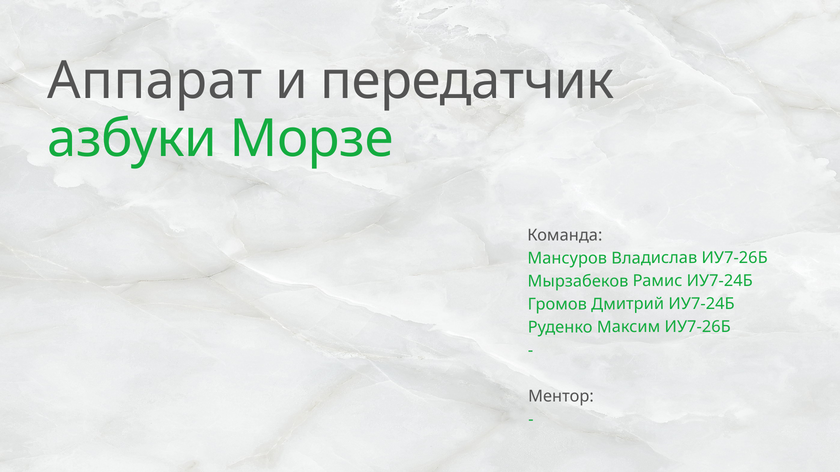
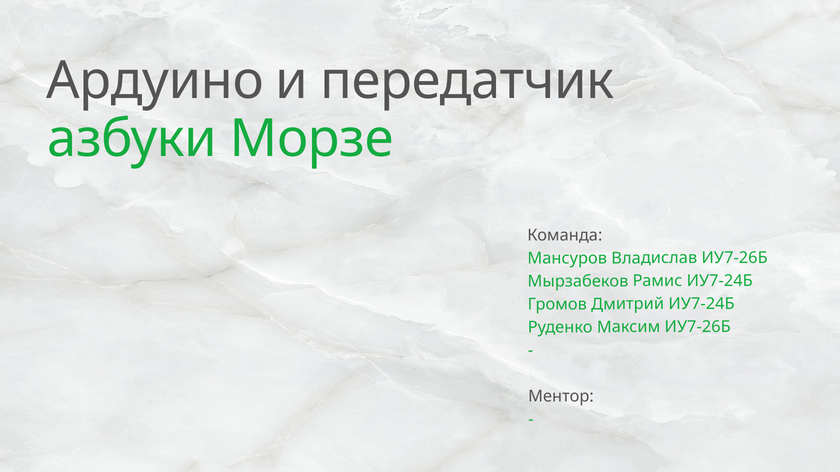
Аппарат: Аппарат -> Ардуино
